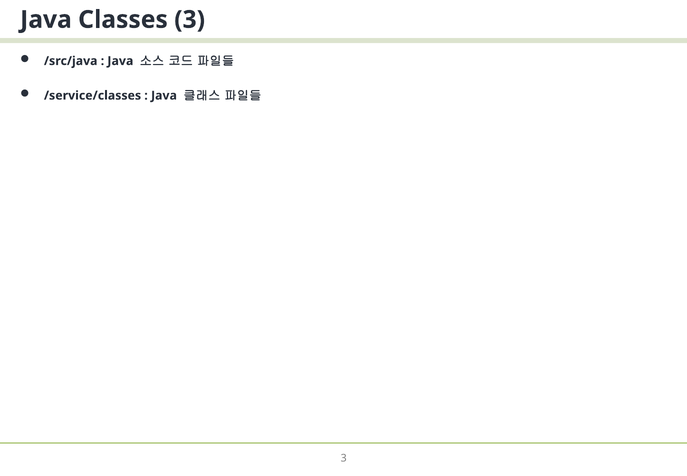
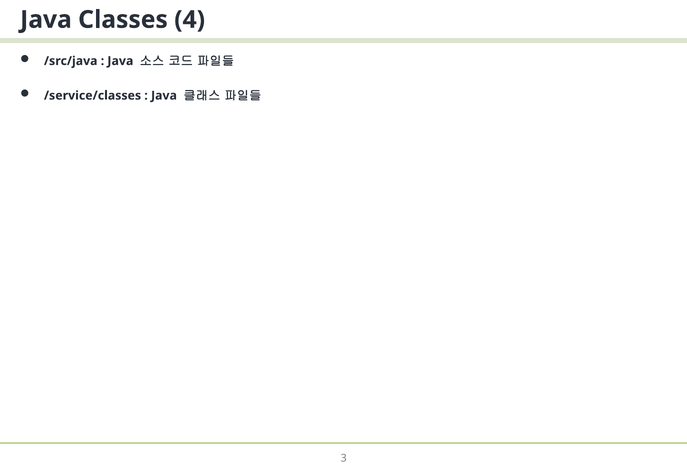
Classes 3: 3 -> 4
